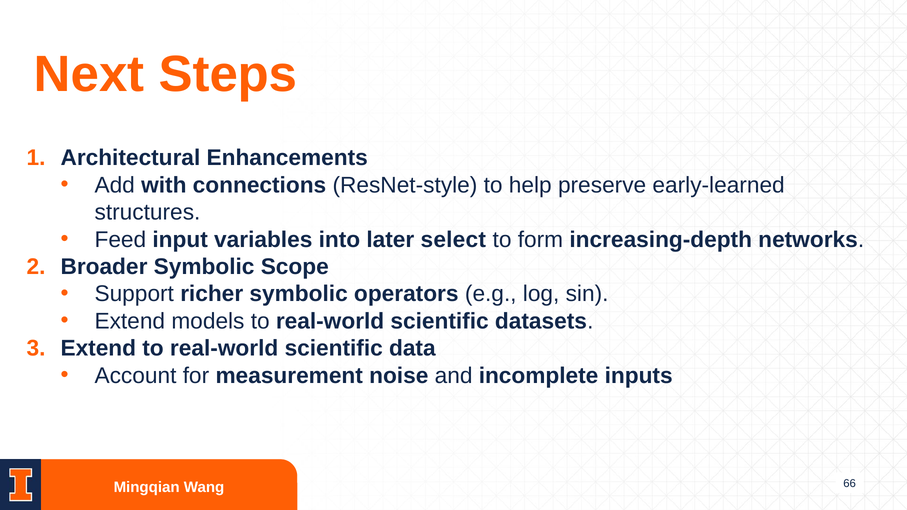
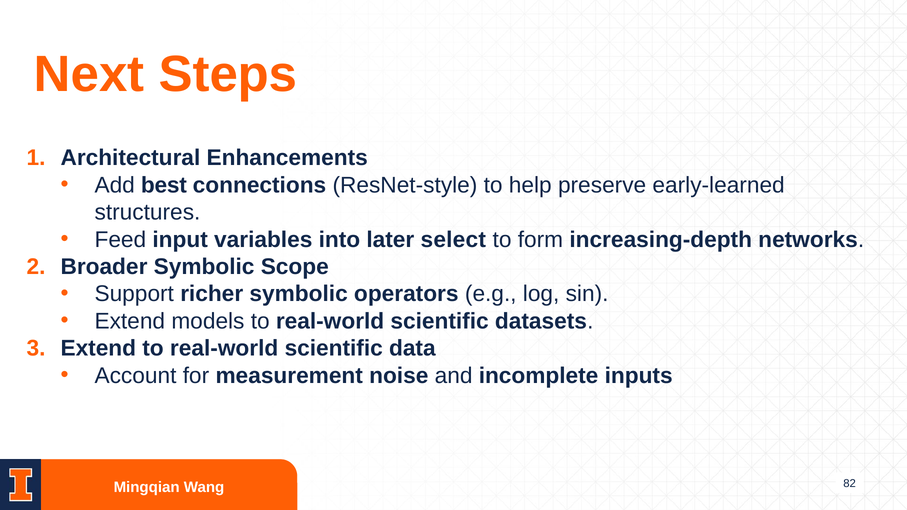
with: with -> best
66: 66 -> 82
